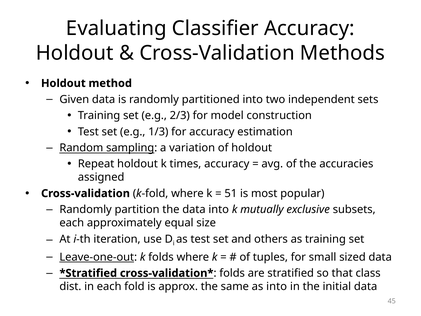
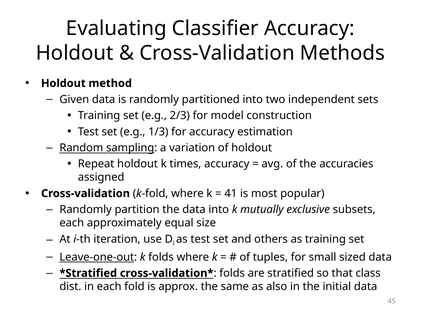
51: 51 -> 41
as into: into -> also
